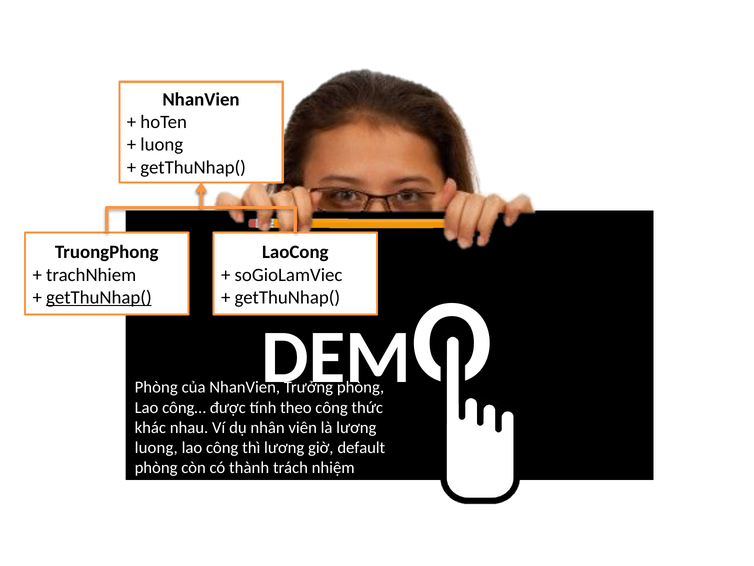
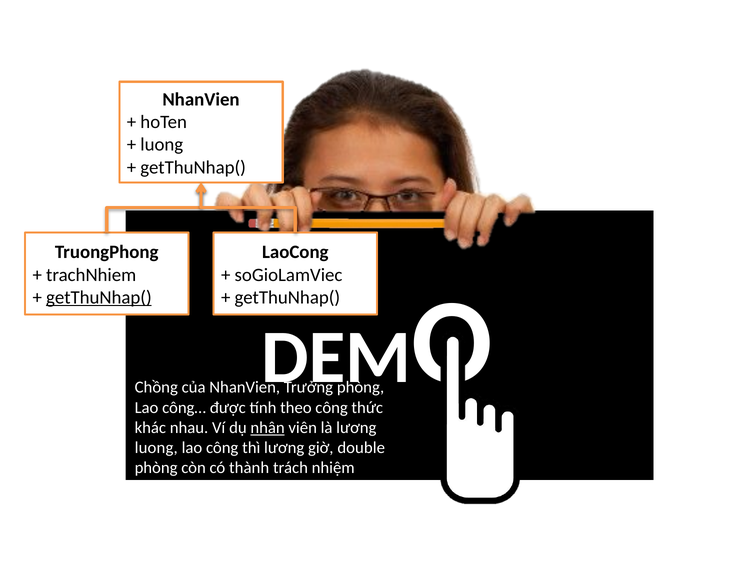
Phòng at (156, 387): Phòng -> Chồng
nhân underline: none -> present
default: default -> double
